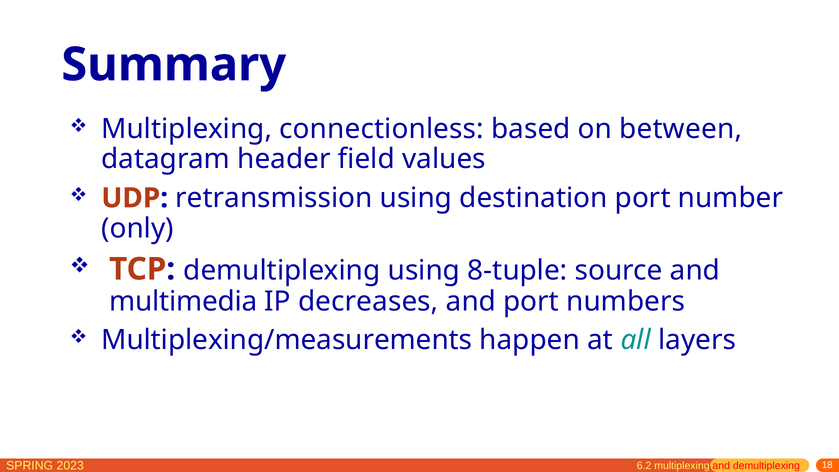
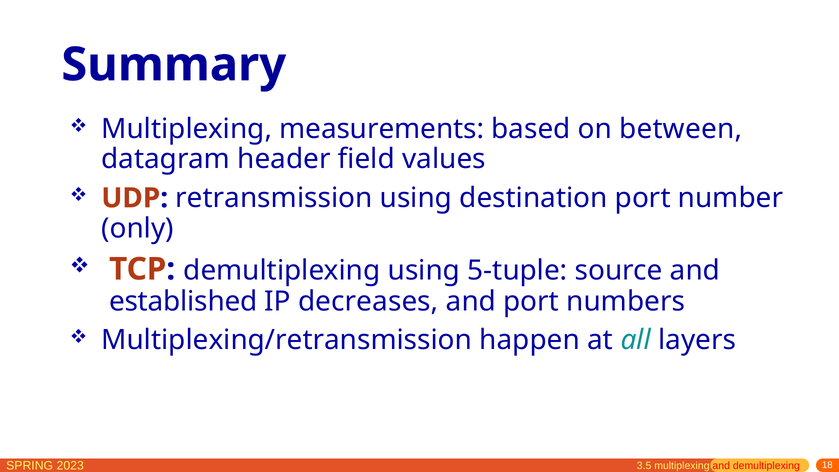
connectionless: connectionless -> measurements
8-tuple: 8-tuple -> 5-tuple
multimedia: multimedia -> established
Multiplexing/measurements: Multiplexing/measurements -> Multiplexing/retransmission
6.2: 6.2 -> 3.5
